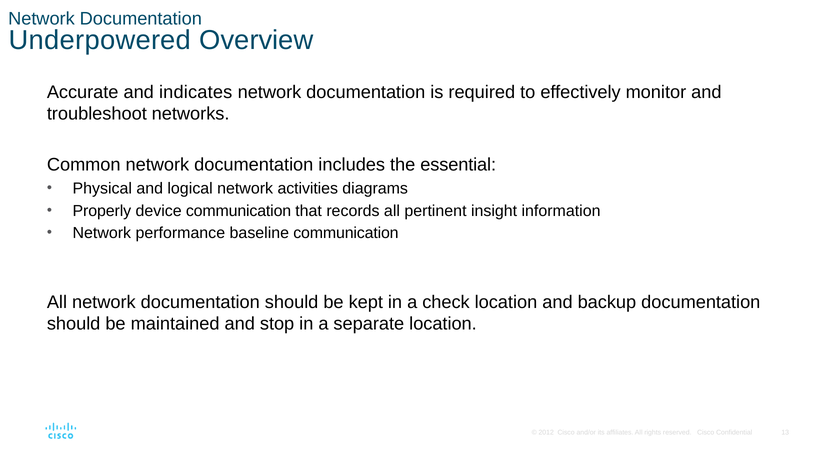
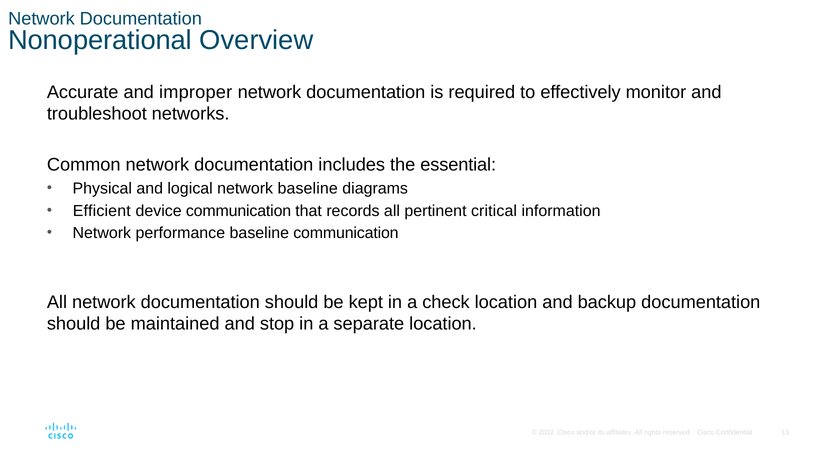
Underpowered: Underpowered -> Nonoperational
indicates: indicates -> improper
network activities: activities -> baseline
Properly: Properly -> Efficient
insight: insight -> critical
